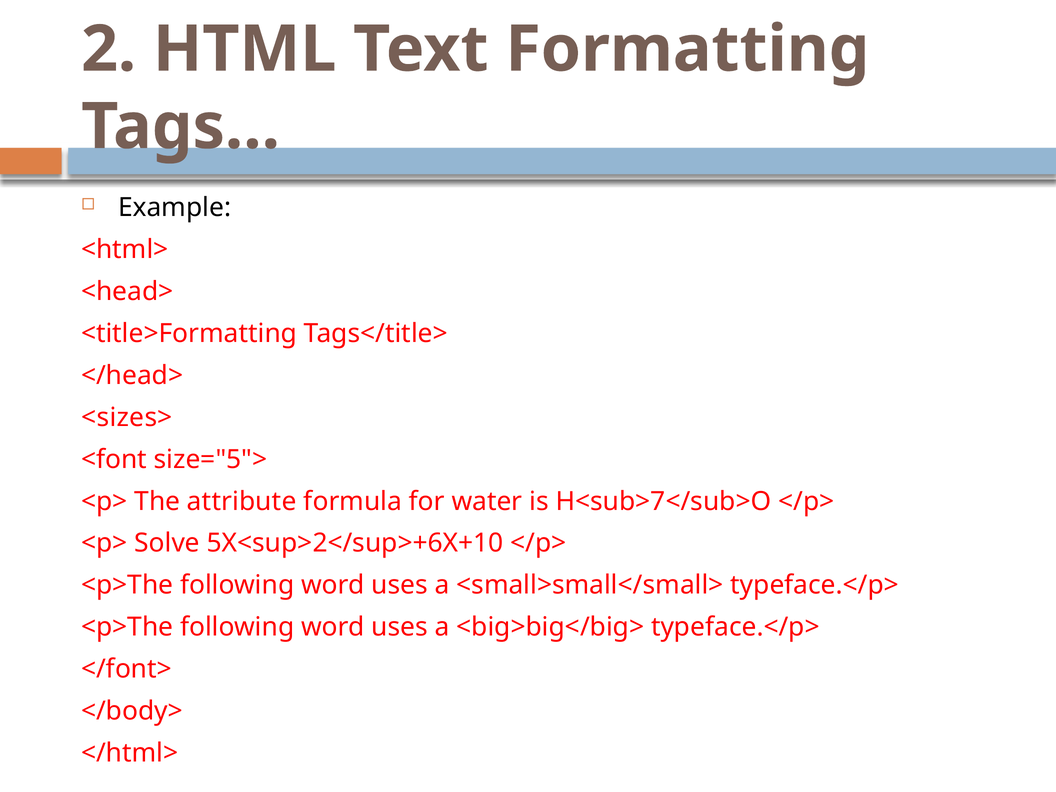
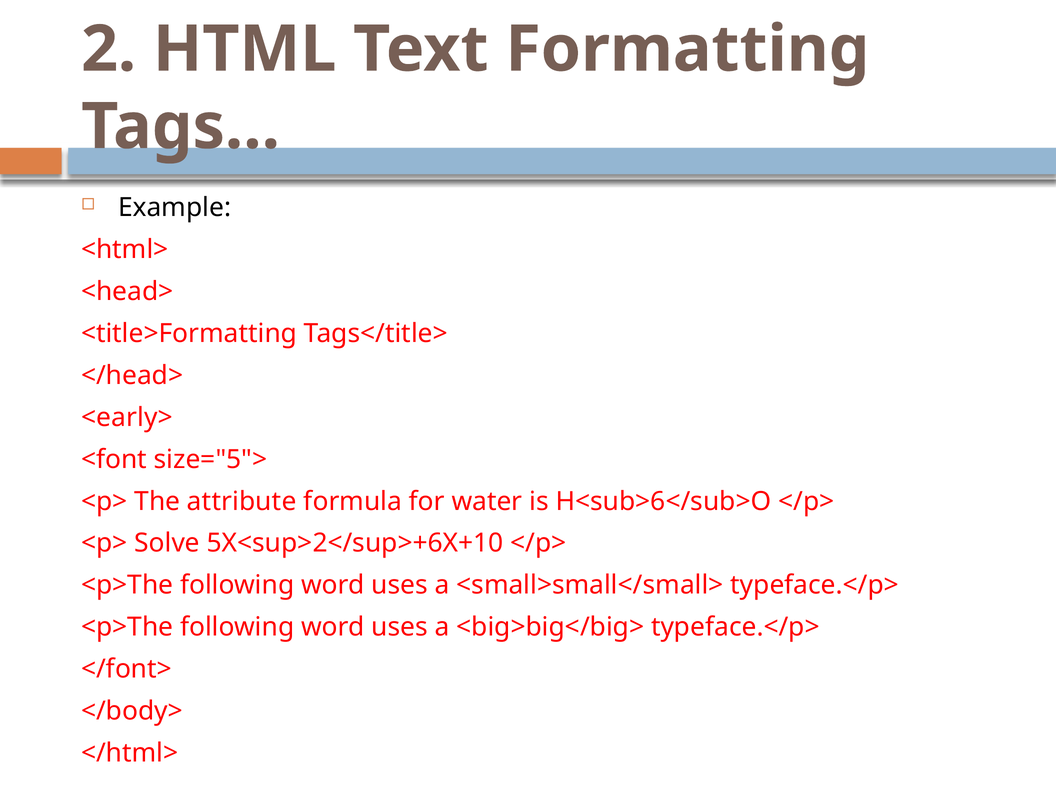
<sizes>: <sizes> -> <early>
H<sub>7</sub>O: H<sub>7</sub>O -> H<sub>6</sub>O
